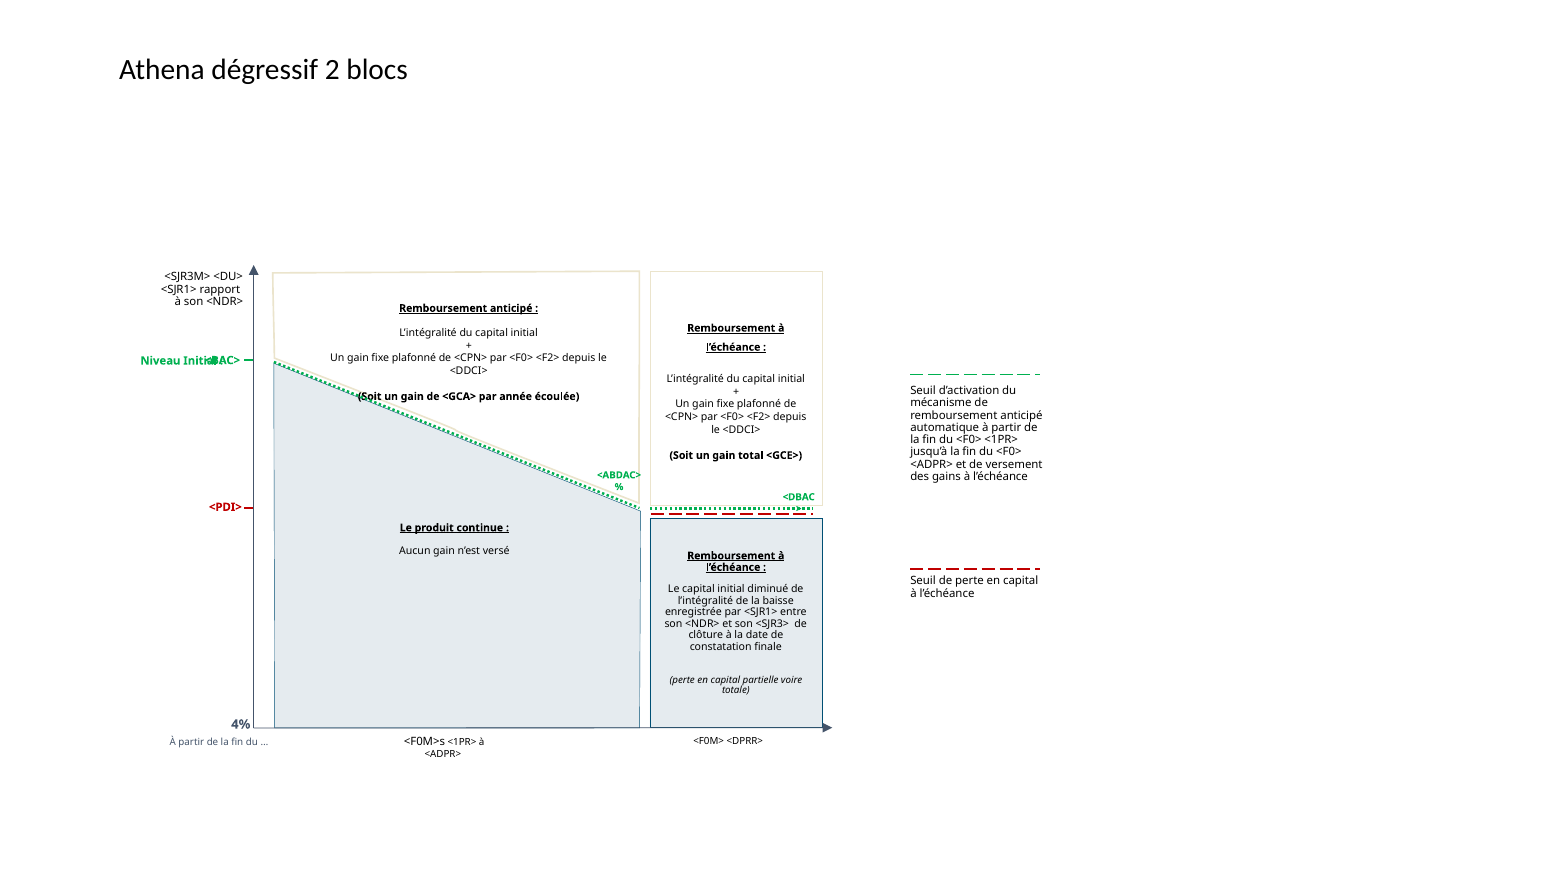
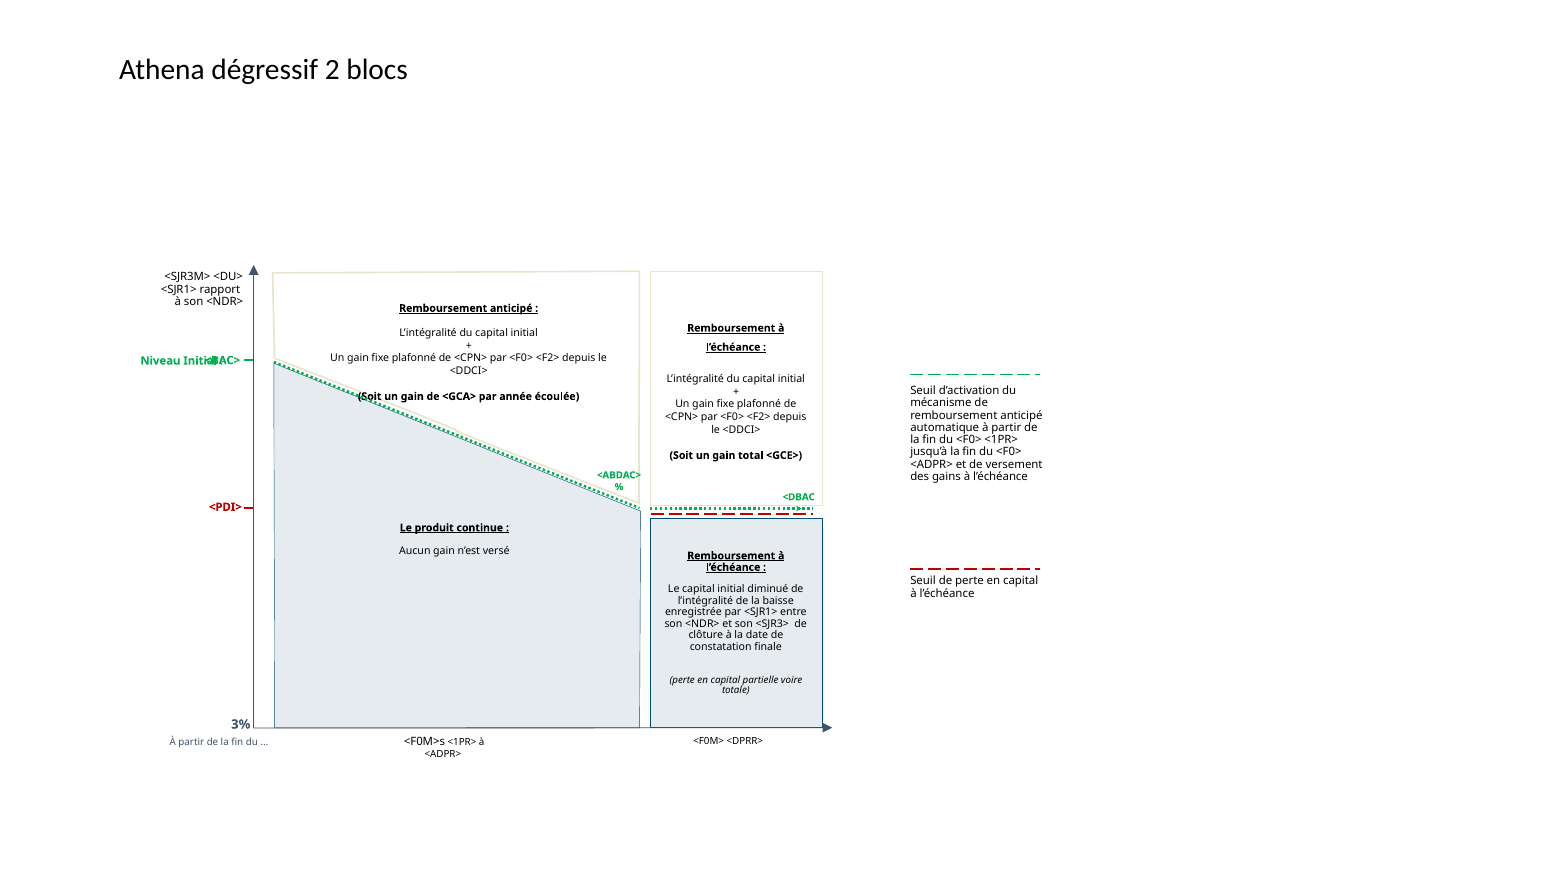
4%: 4% -> 3%
